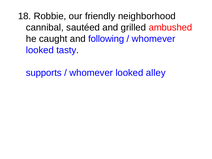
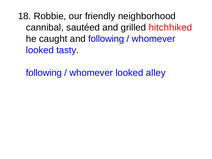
ambushed: ambushed -> hitchhiked
supports at (44, 73): supports -> following
